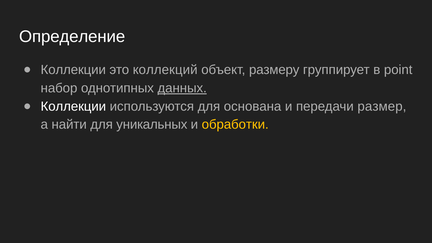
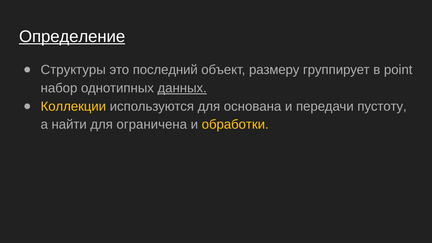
Определение underline: none -> present
Коллекции at (73, 70): Коллекции -> Структуры
коллекций: коллекций -> последний
Коллекции at (73, 106) colour: white -> yellow
размер: размер -> пустоту
уникальных: уникальных -> ограничена
